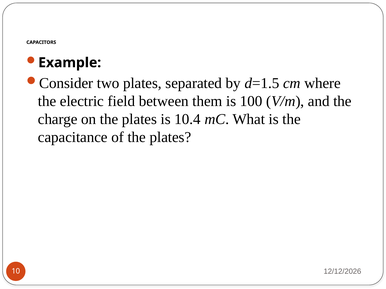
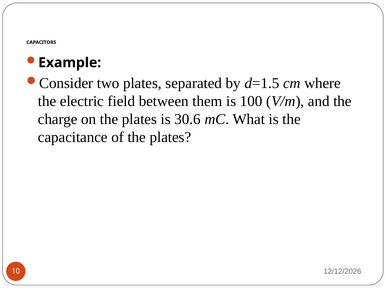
10.4: 10.4 -> 30.6
